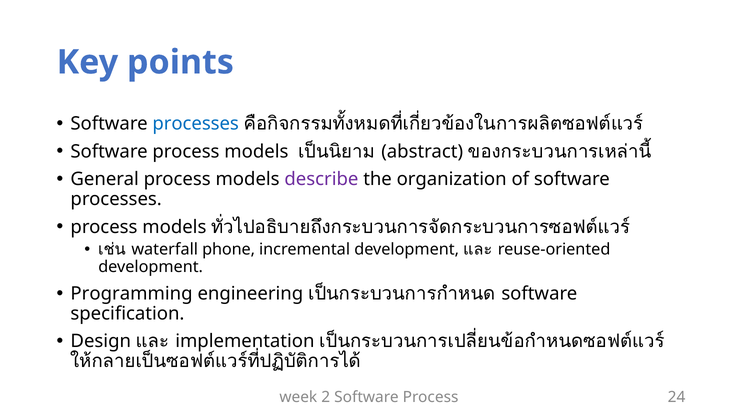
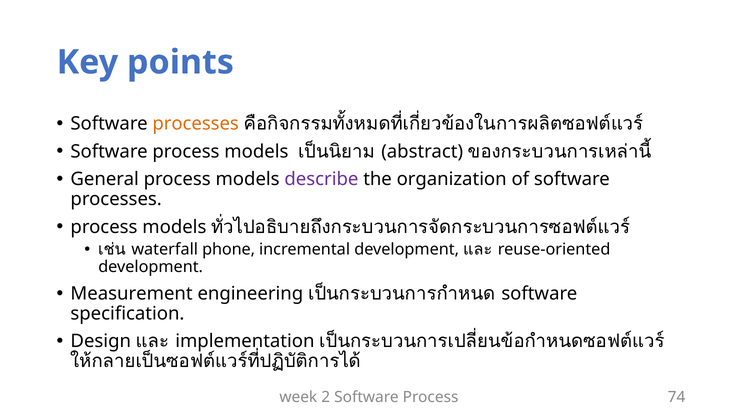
processes at (196, 124) colour: blue -> orange
Programming: Programming -> Measurement
24: 24 -> 74
